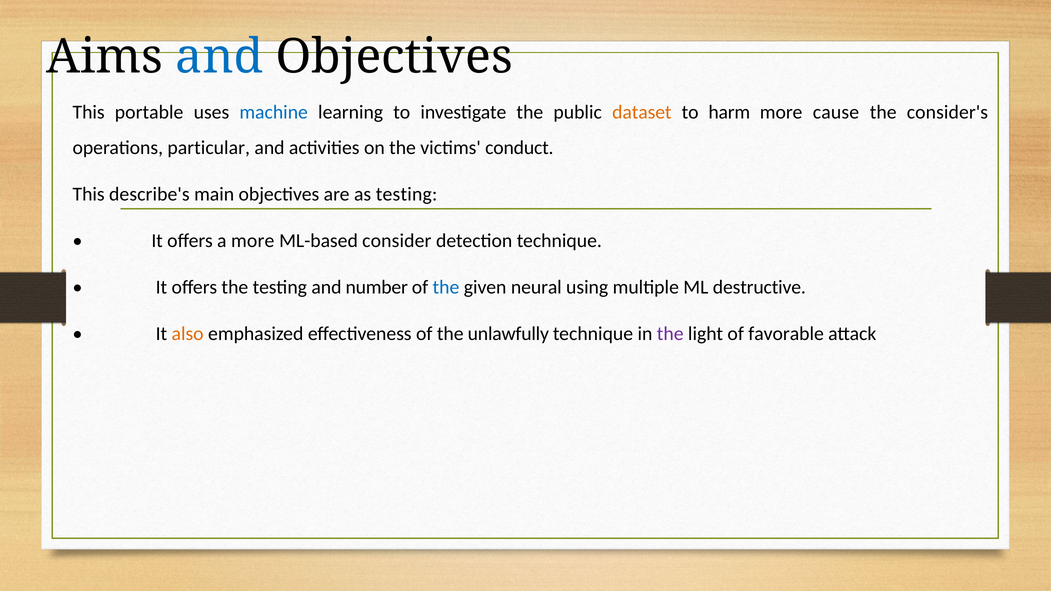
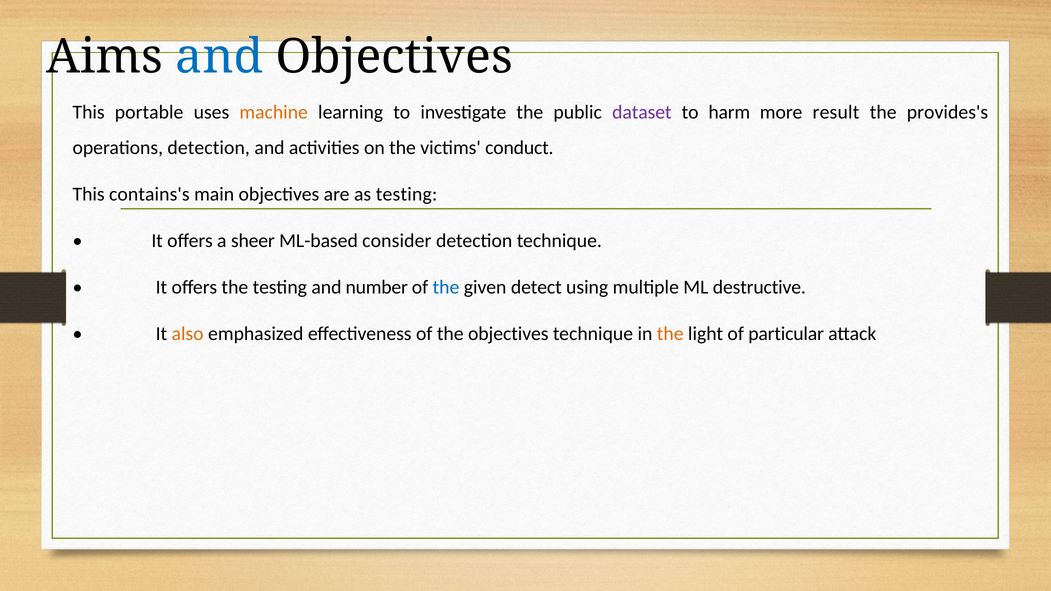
machine colour: blue -> orange
dataset colour: orange -> purple
cause: cause -> result
consider's: consider's -> provides's
operations particular: particular -> detection
describe's: describe's -> contains's
a more: more -> sheer
neural: neural -> detect
the unlawfully: unlawfully -> objectives
the at (670, 334) colour: purple -> orange
favorable: favorable -> particular
